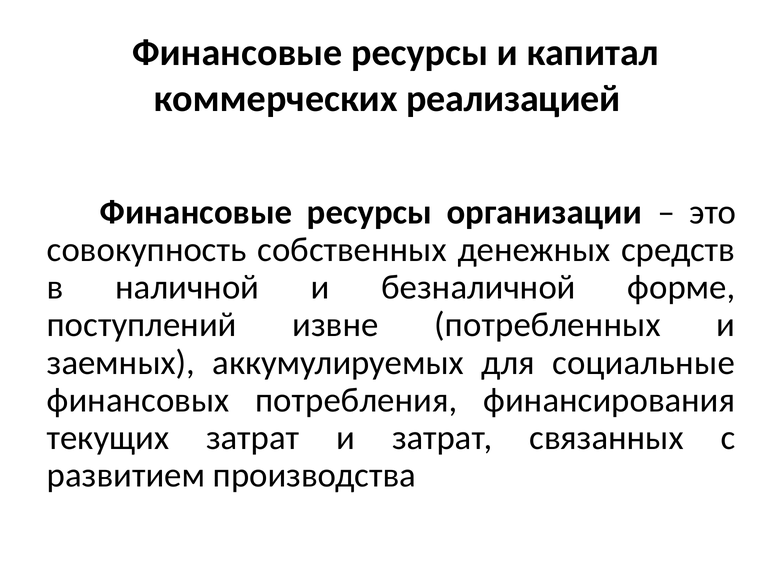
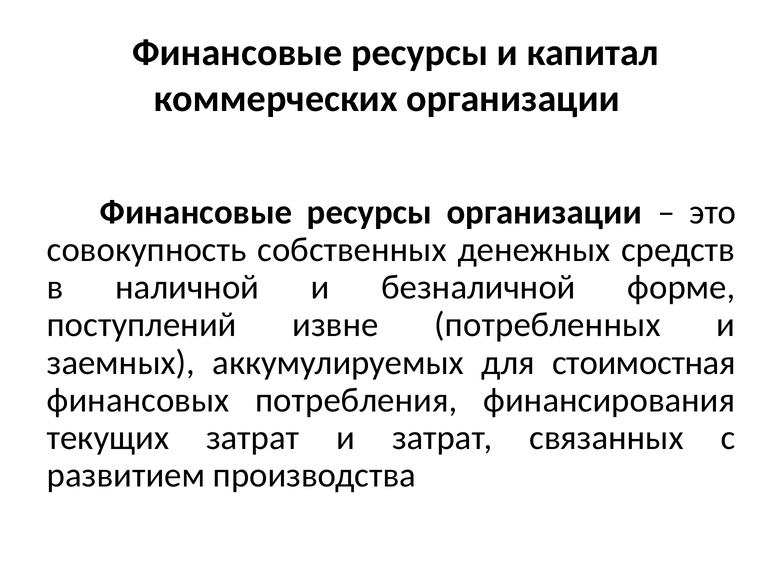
коммерческих реализацией: реализацией -> организации
социальные: социальные -> стоимостная
